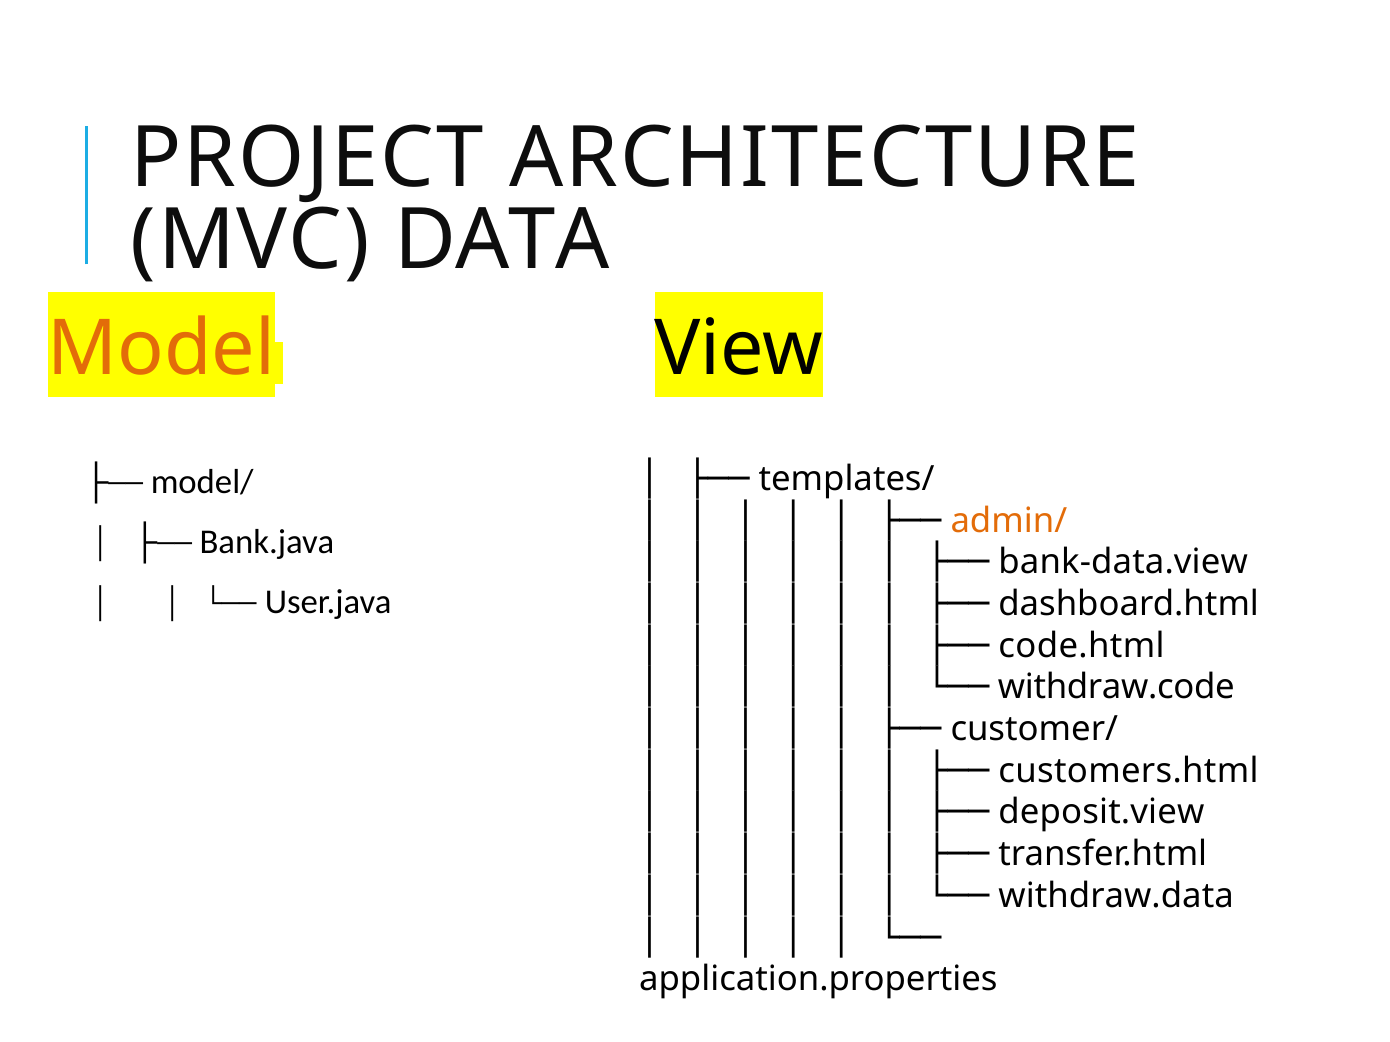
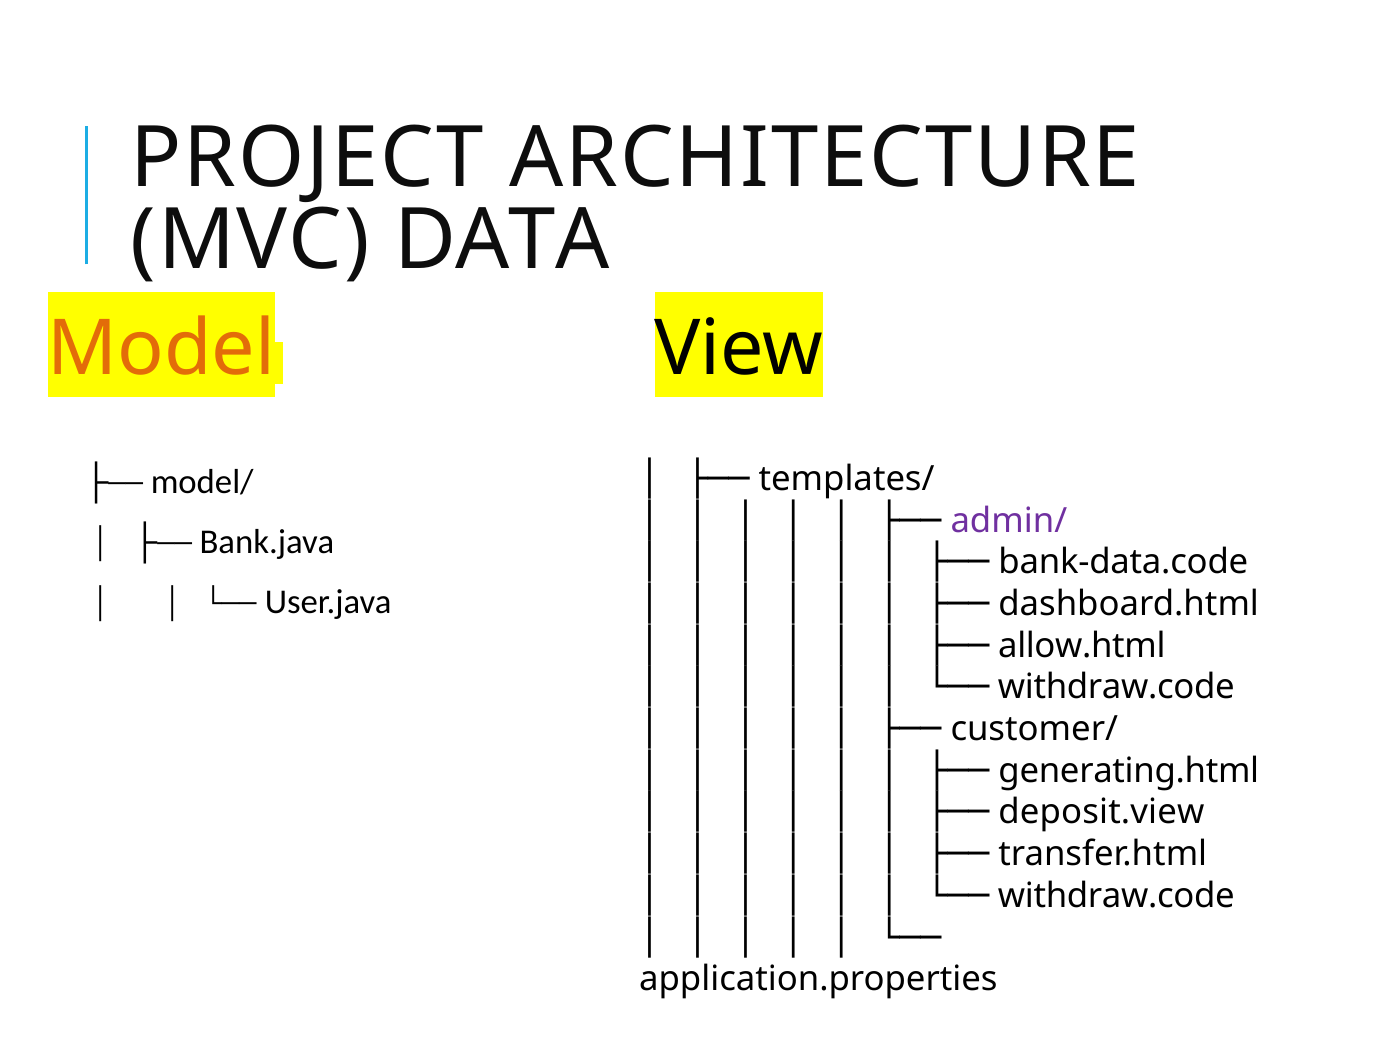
admin/ colour: orange -> purple
bank-data.view: bank-data.view -> bank-data.code
code.html: code.html -> allow.html
customers.html: customers.html -> generating.html
withdraw.data at (1116, 896): withdraw.data -> withdraw.code
